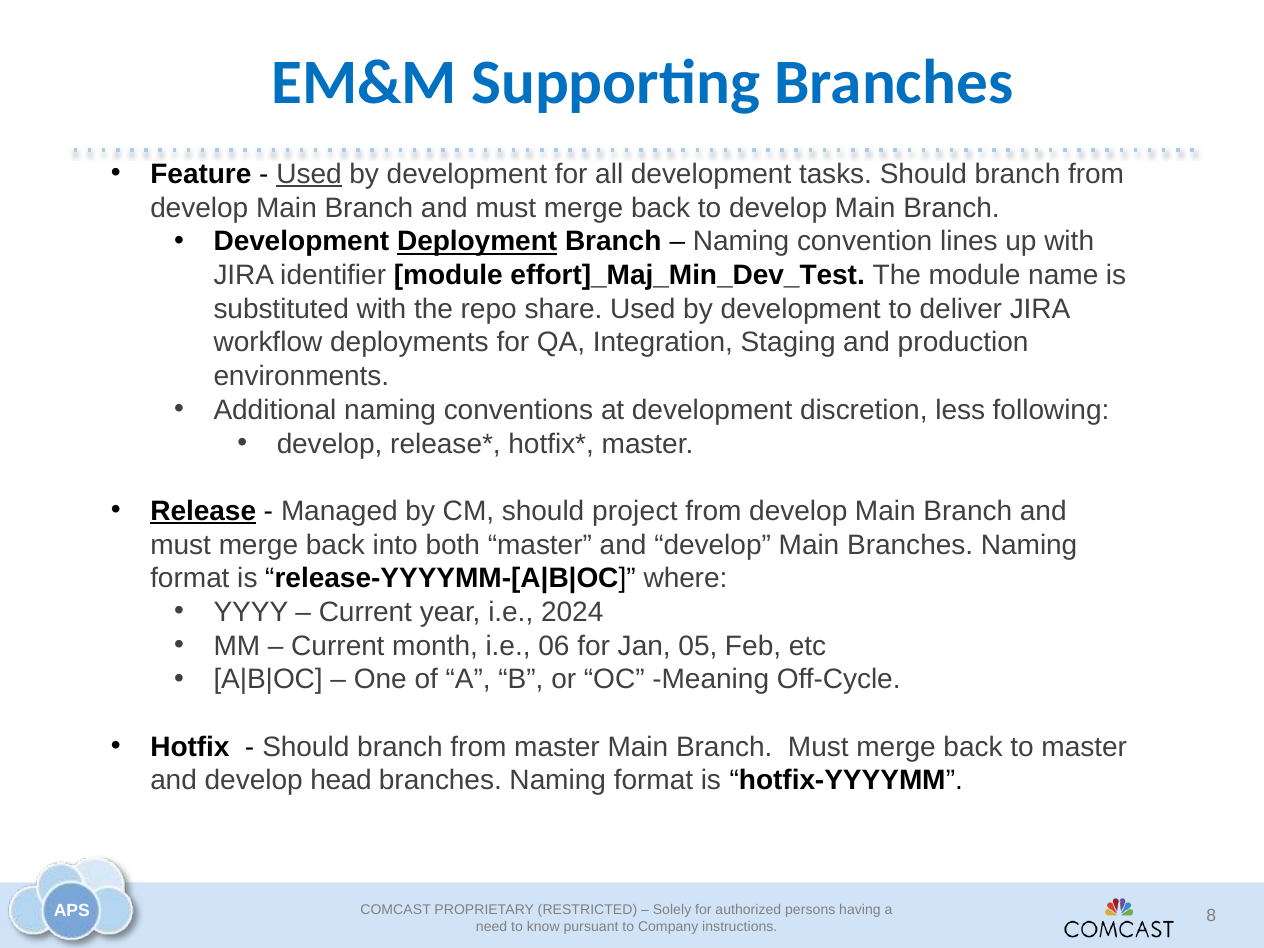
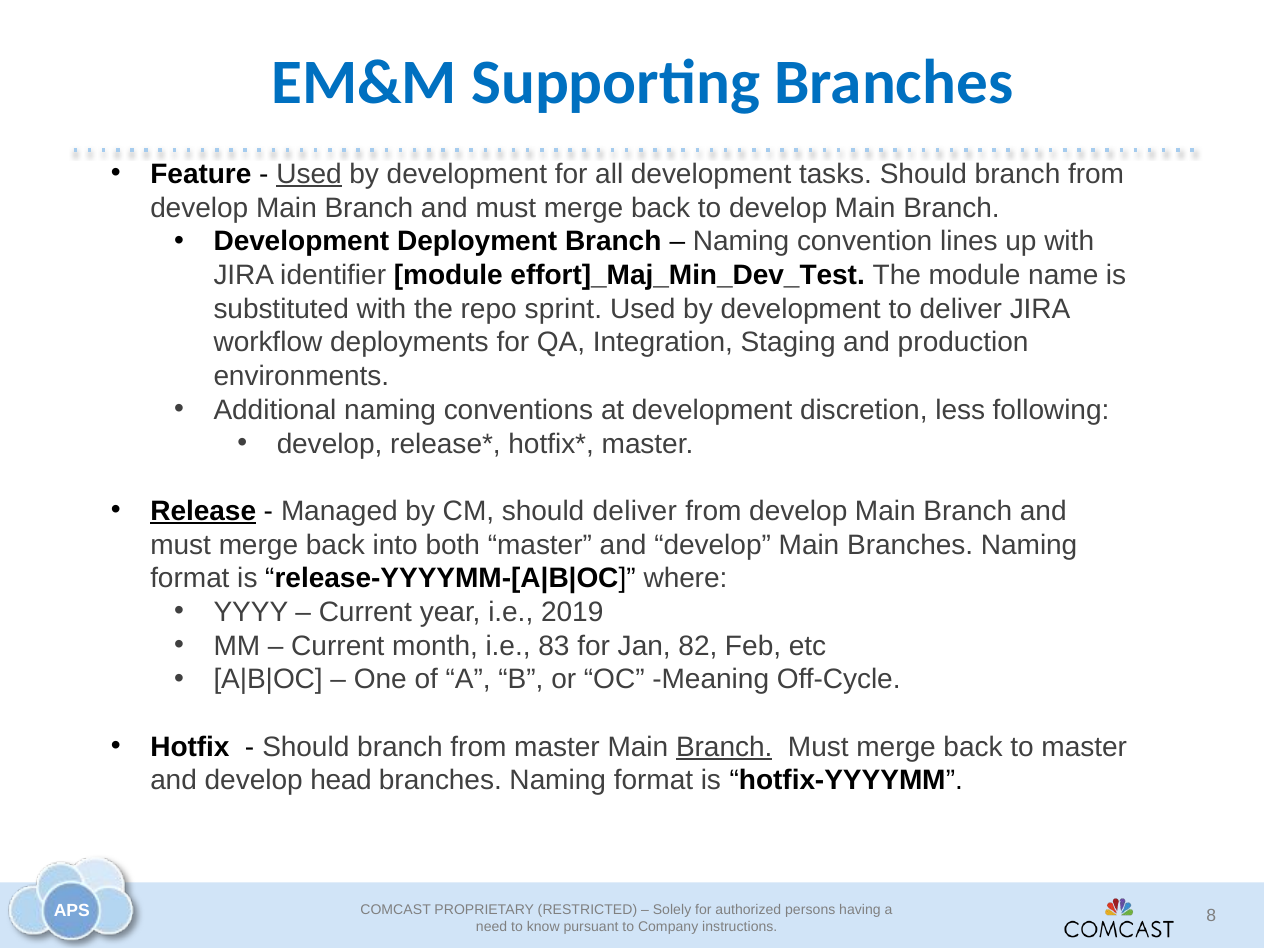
Deployment underline: present -> none
share: share -> sprint
should project: project -> deliver
2024: 2024 -> 2019
06: 06 -> 83
05: 05 -> 82
Branch at (724, 747) underline: none -> present
